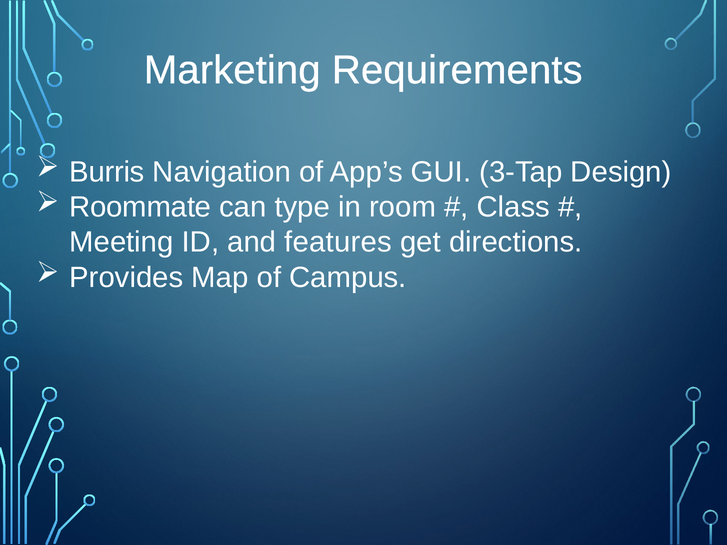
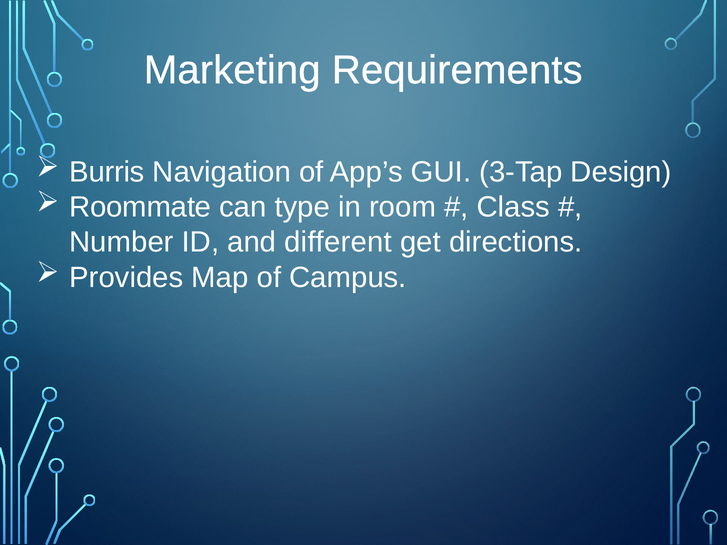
Meeting: Meeting -> Number
features: features -> different
